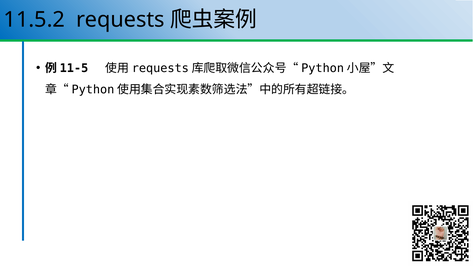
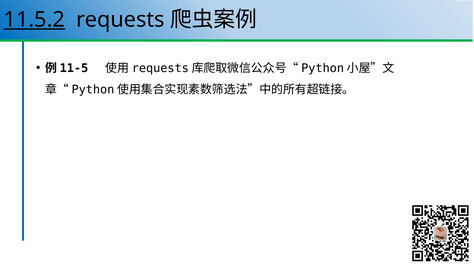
11.5.2 underline: none -> present
